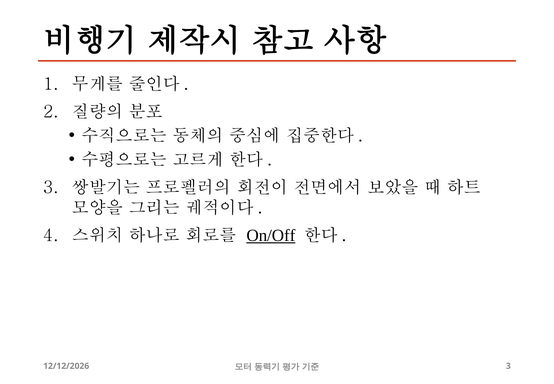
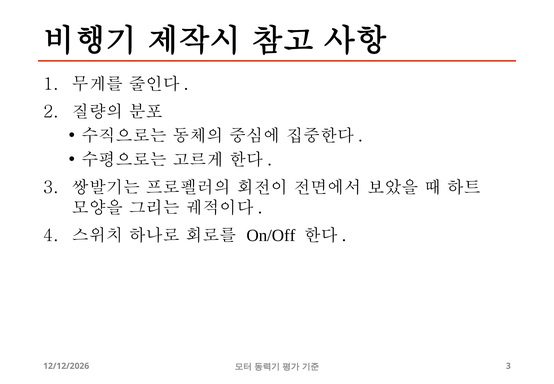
On/Off underline: present -> none
